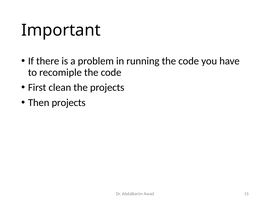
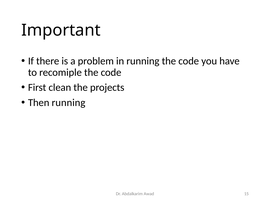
Then projects: projects -> running
